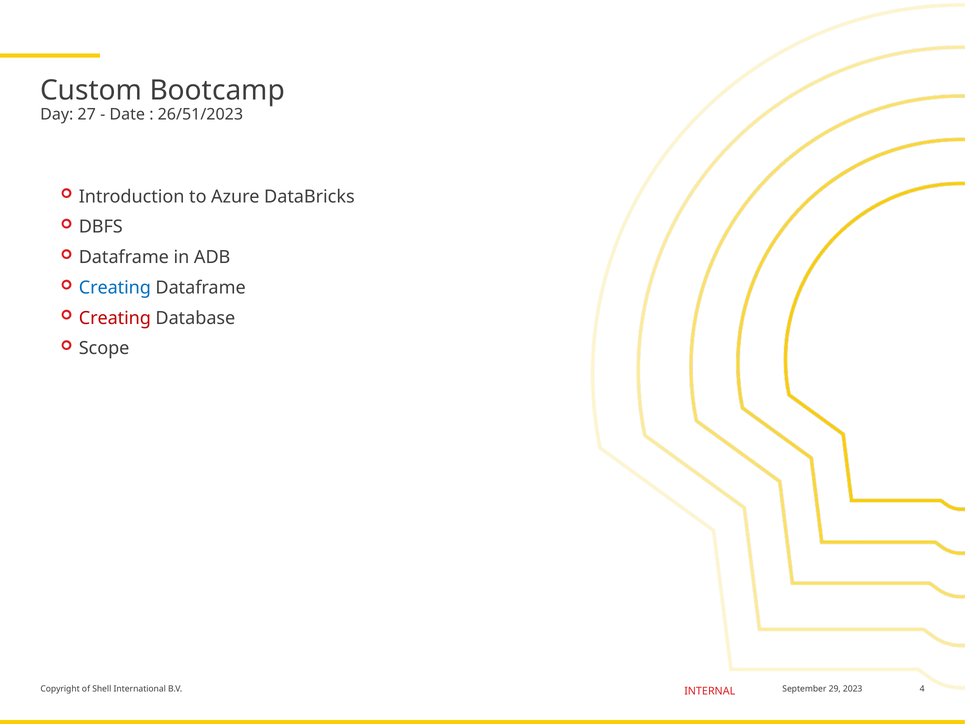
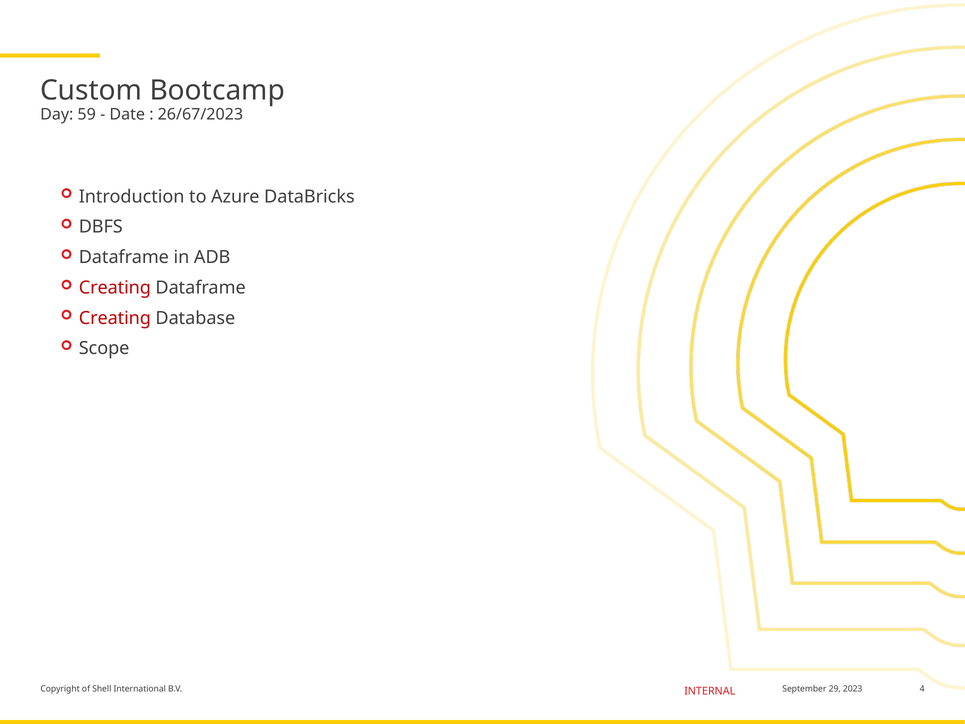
27: 27 -> 59
26/51/2023: 26/51/2023 -> 26/67/2023
Creating at (115, 288) colour: blue -> red
